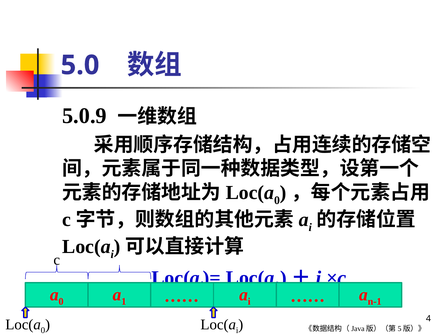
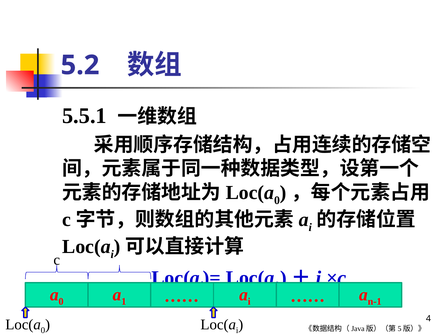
5.0: 5.0 -> 5.2
5.0.9: 5.0.9 -> 5.5.1
